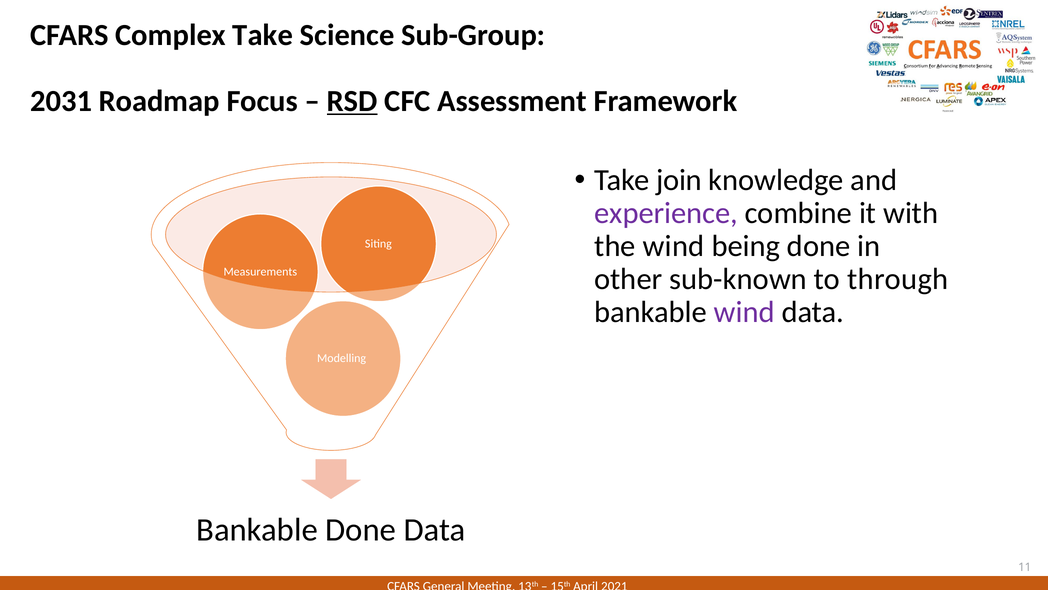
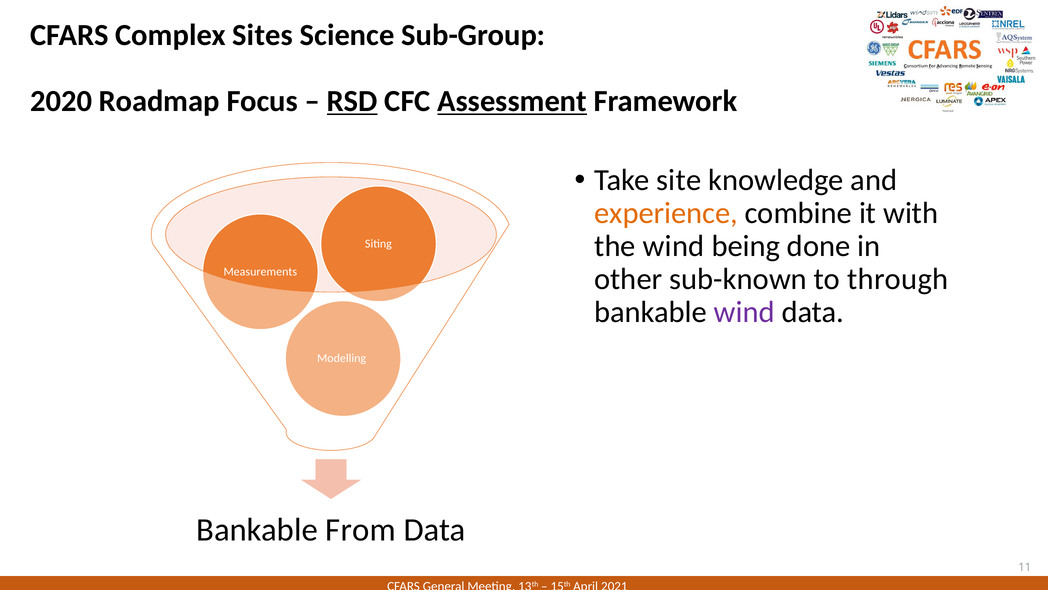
Complex Take: Take -> Sites
2031: 2031 -> 2020
Assessment underline: none -> present
join: join -> site
experience colour: purple -> orange
Bankable Done: Done -> From
